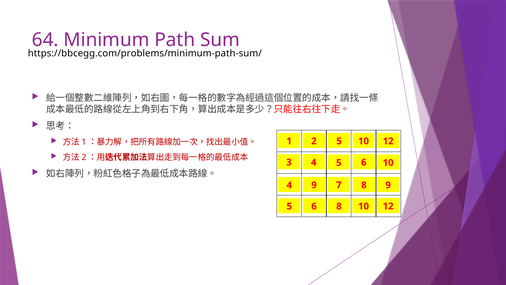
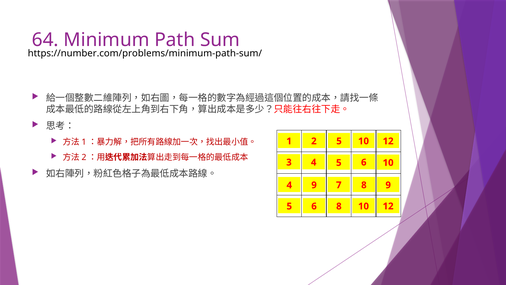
https://bbcegg.com/problems/minimum-path-sum/: https://bbcegg.com/problems/minimum-path-sum/ -> https://number.com/problems/minimum-path-sum/
